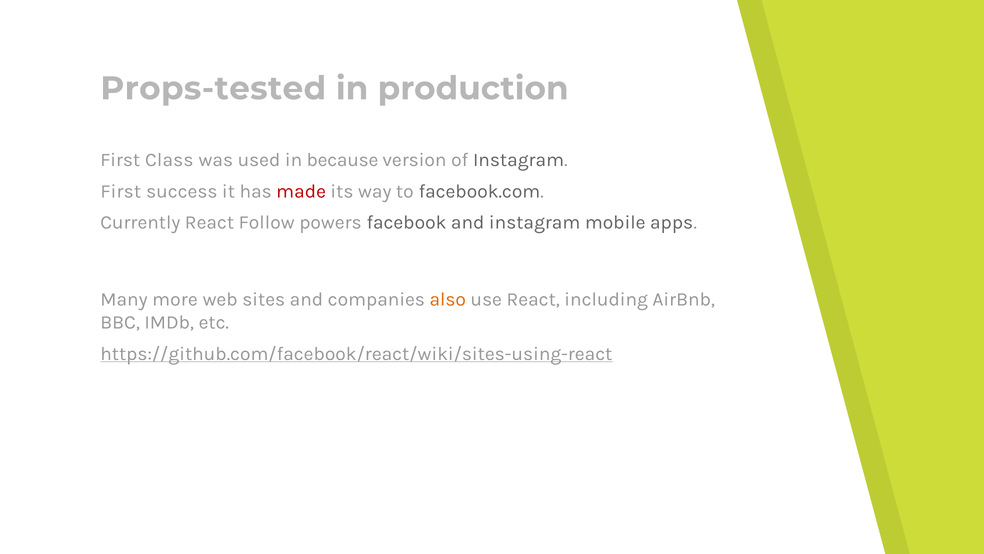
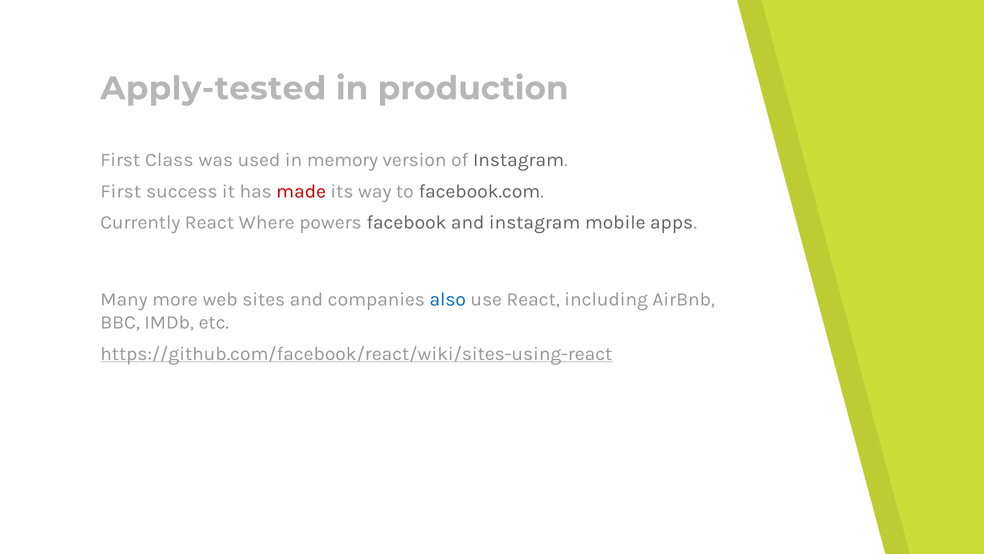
Props-tested: Props-tested -> Apply-tested
because: because -> memory
Follow: Follow -> Where
also colour: orange -> blue
